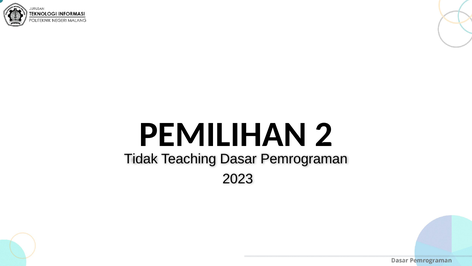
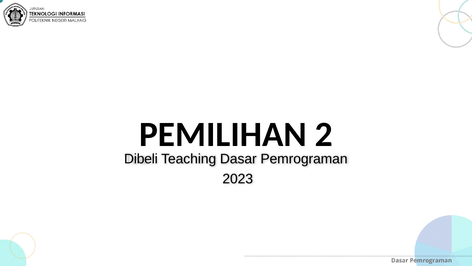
Tidak: Tidak -> Dibeli
